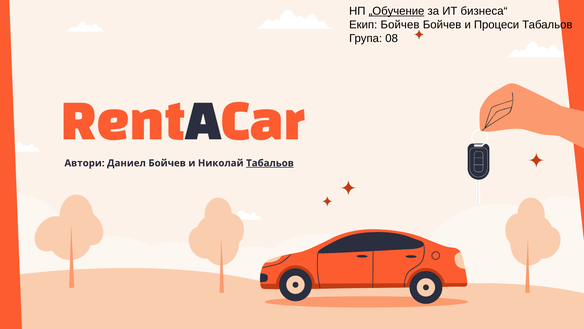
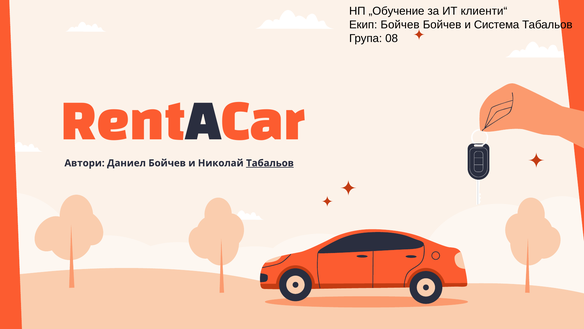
„Обучение underline: present -> none
бизнеса“: бизнеса“ -> клиенти“
Процеси: Процеси -> Система
